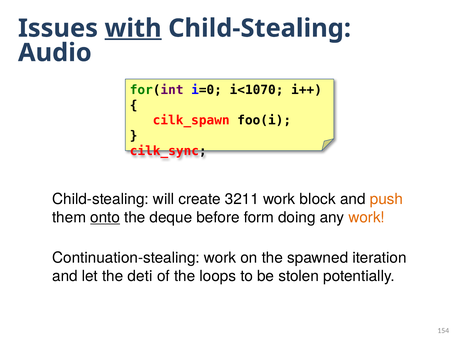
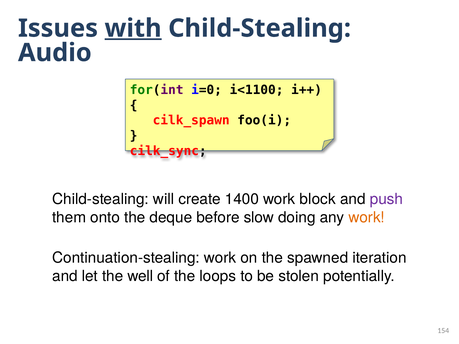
i<1070: i<1070 -> i<1100
3211: 3211 -> 1400
push colour: orange -> purple
onto underline: present -> none
form: form -> slow
deti: deti -> well
